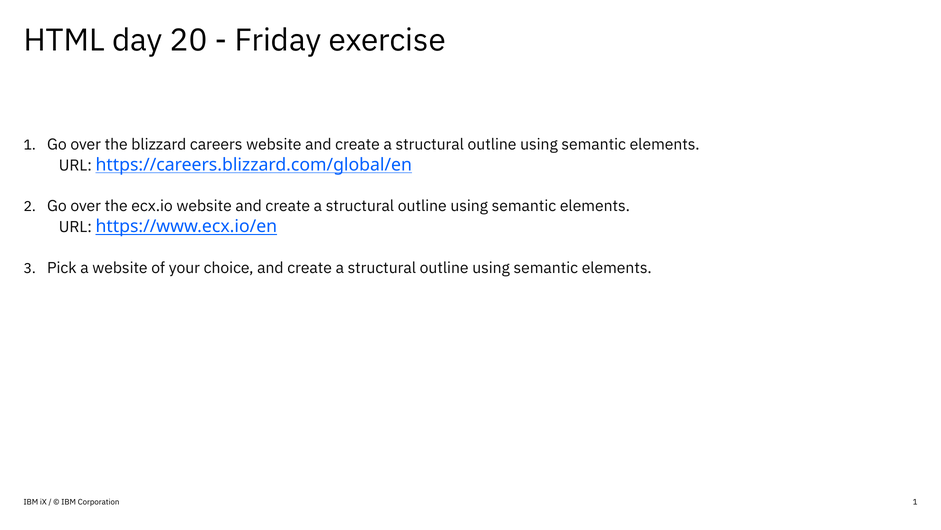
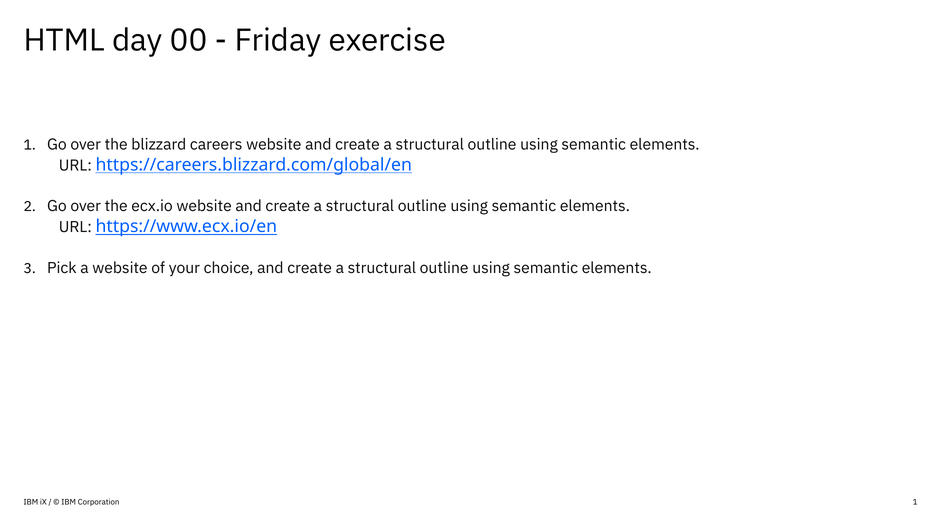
20: 20 -> 00
